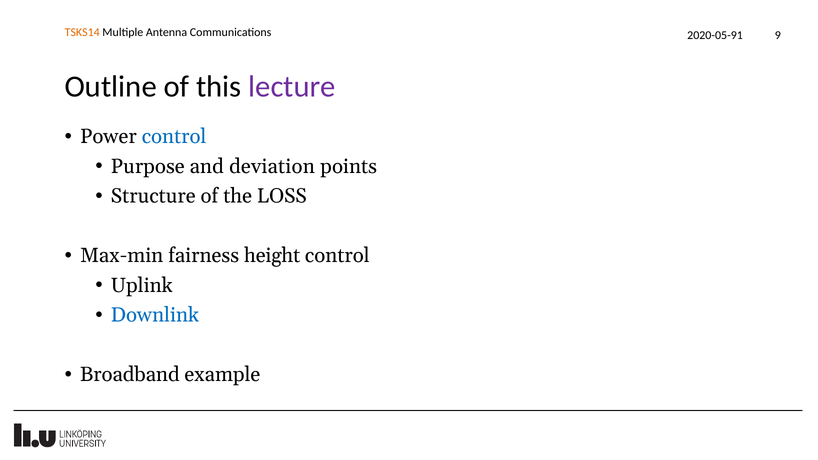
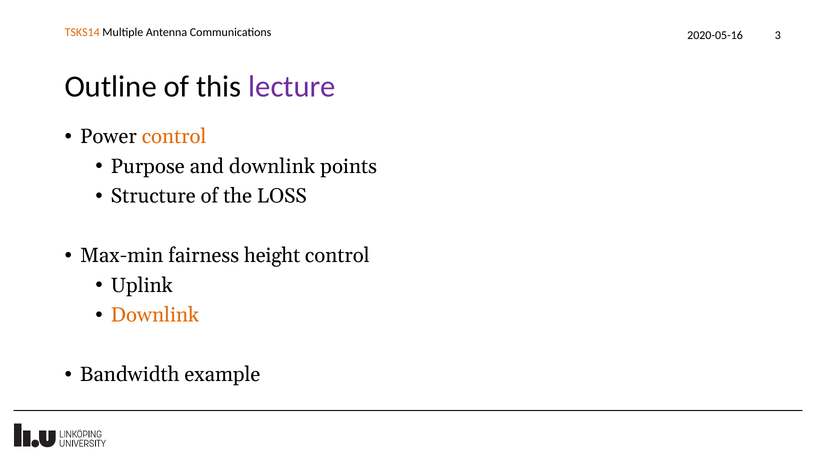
9: 9 -> 3
2020-05-91: 2020-05-91 -> 2020-05-16
control at (174, 137) colour: blue -> orange
and deviation: deviation -> downlink
Downlink at (155, 315) colour: blue -> orange
Broadband: Broadband -> Bandwidth
